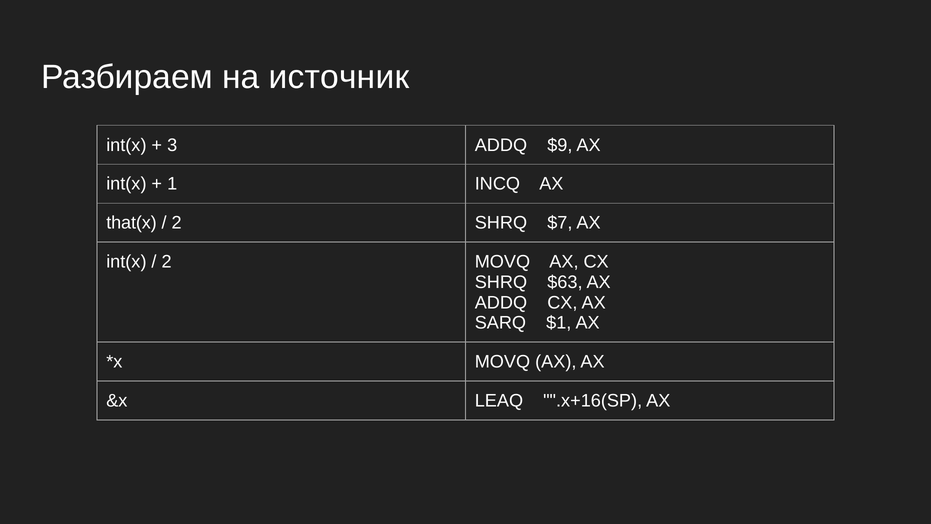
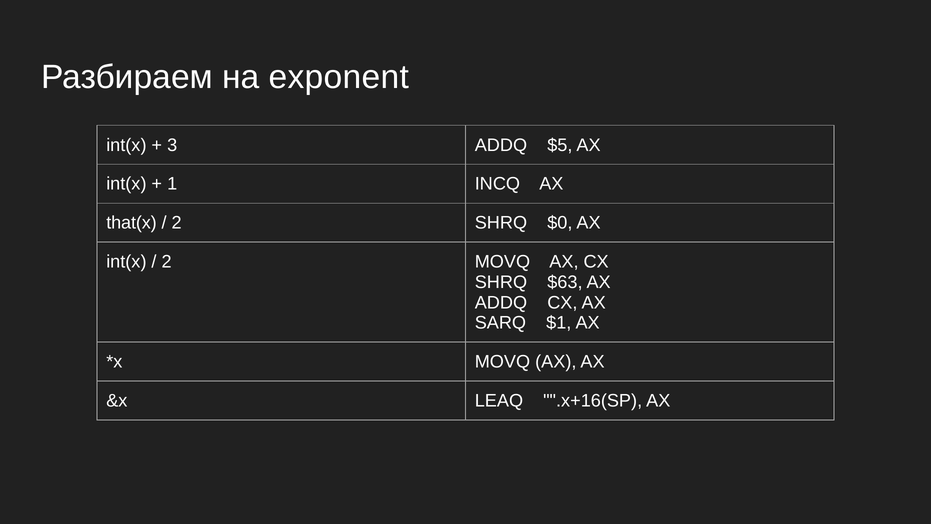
источник: источник -> exponent
$9: $9 -> $5
$7: $7 -> $0
